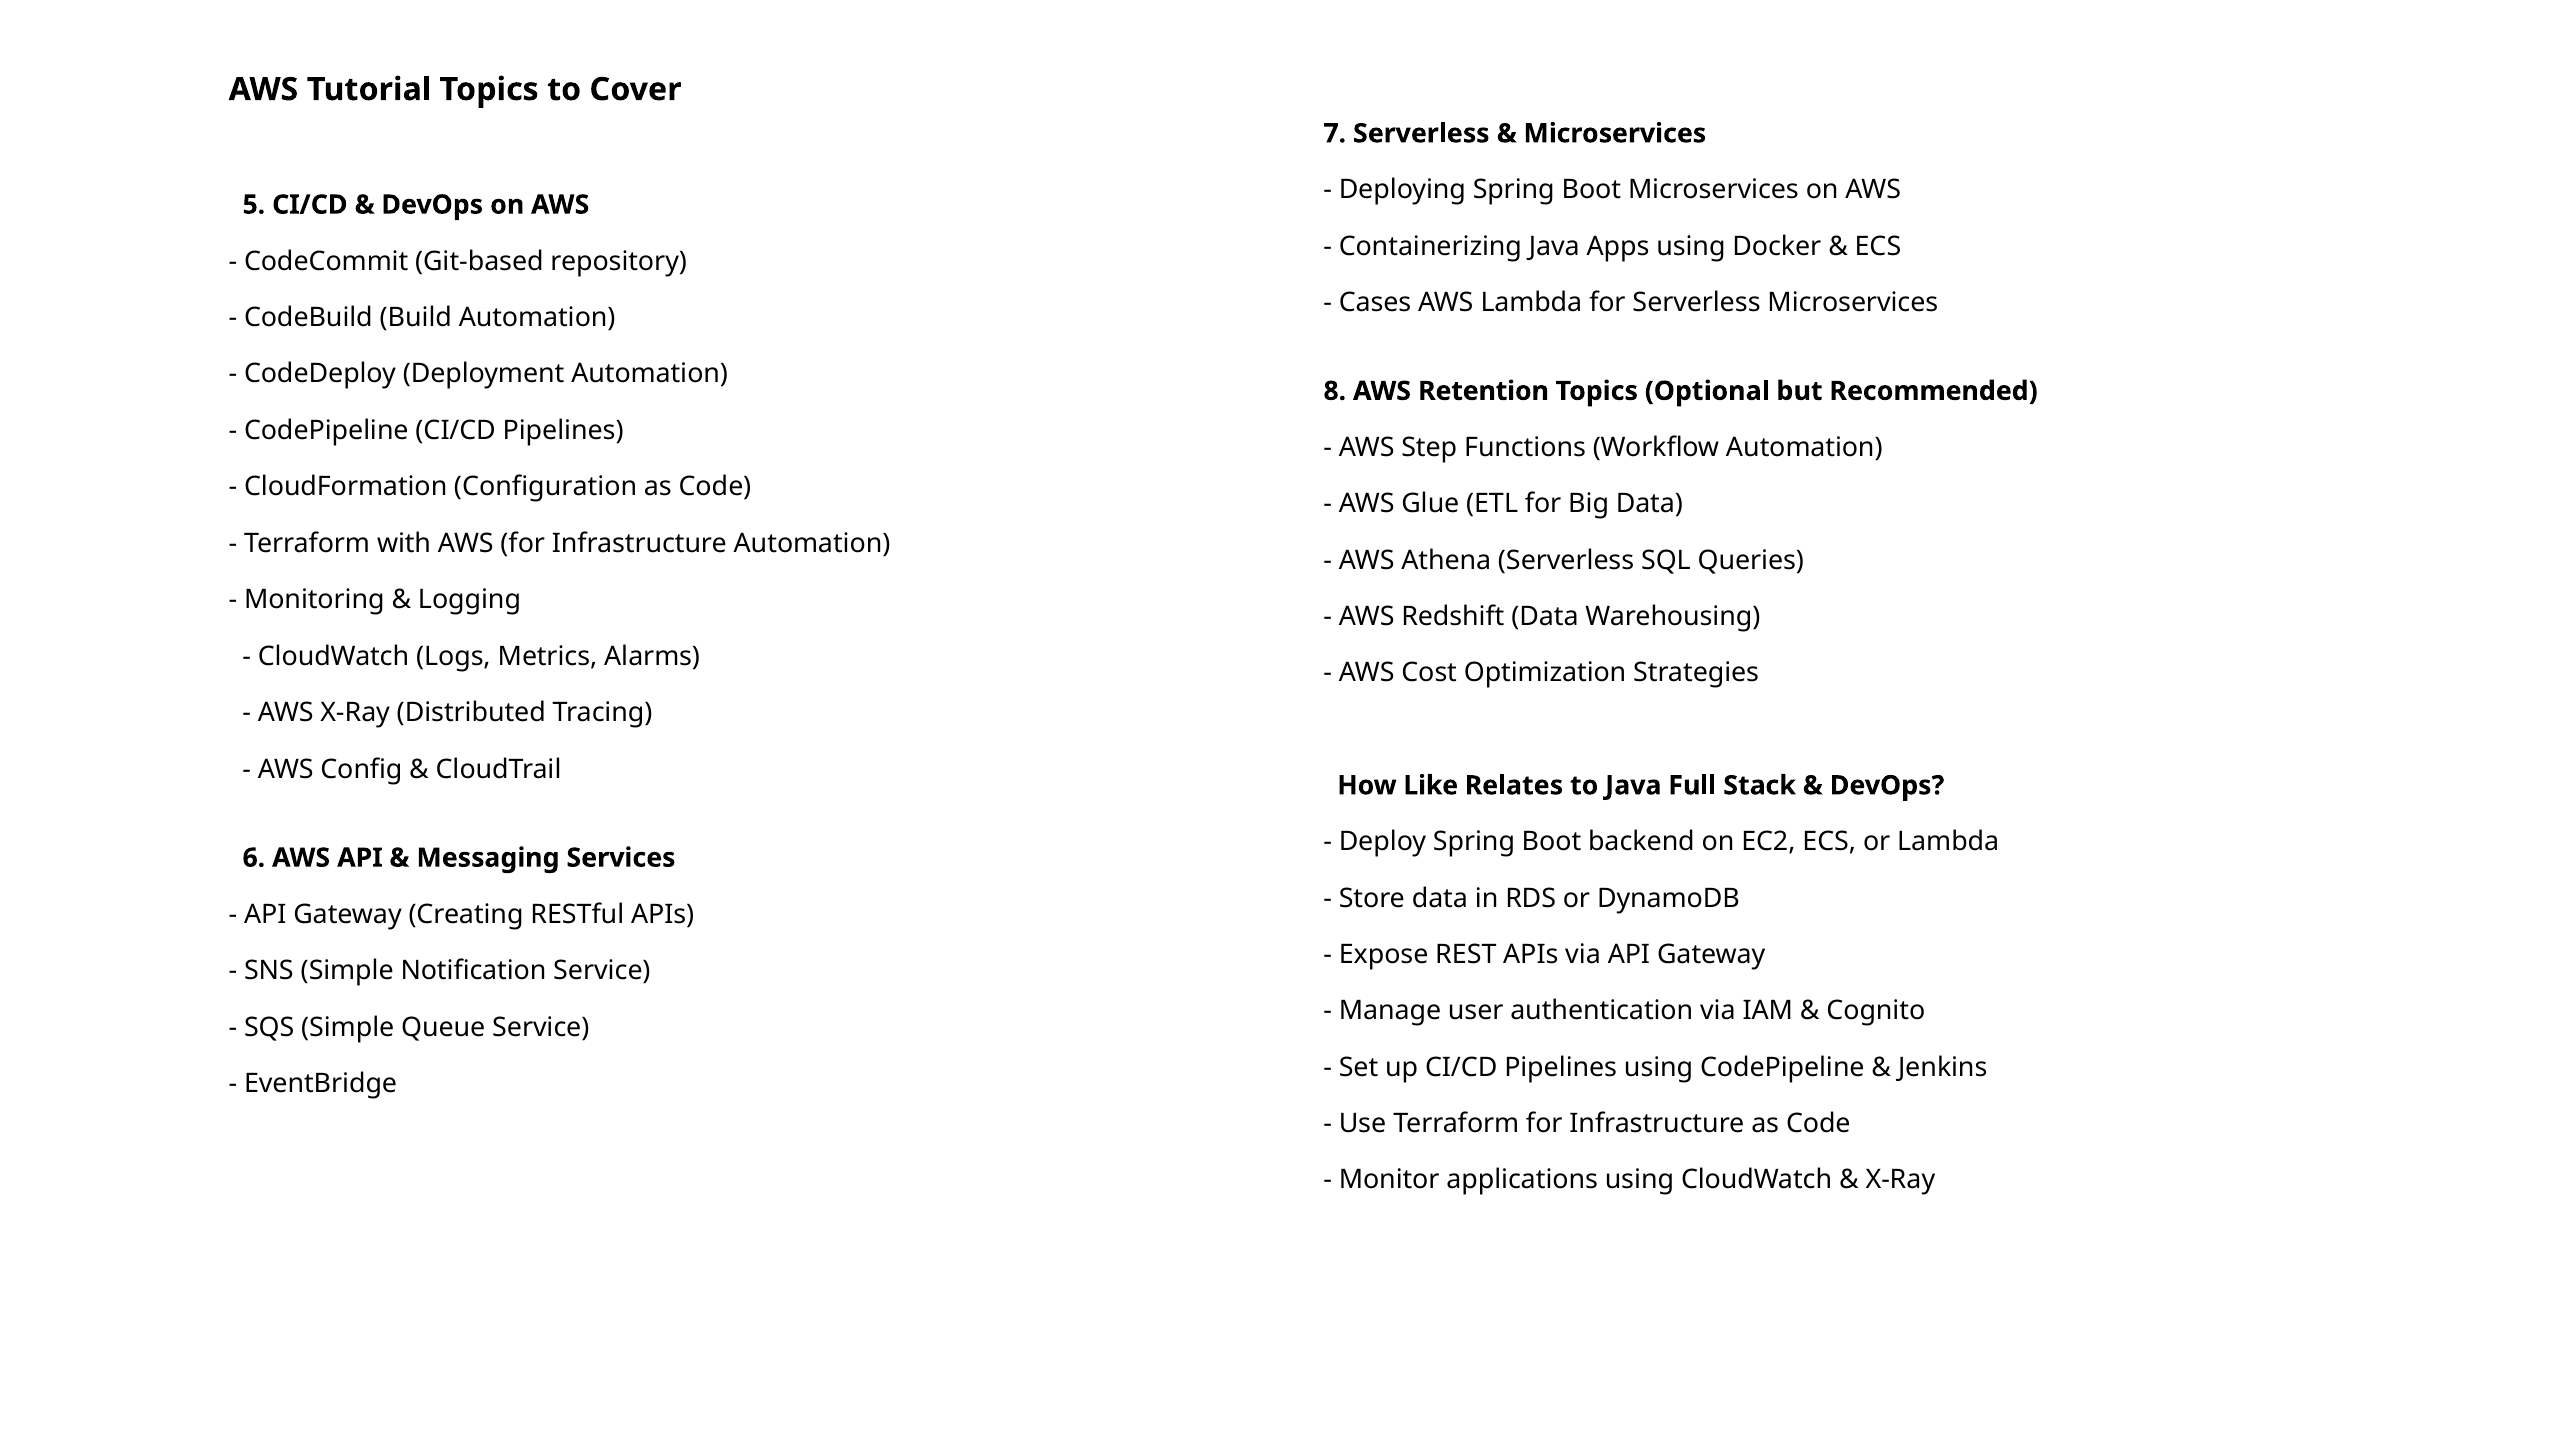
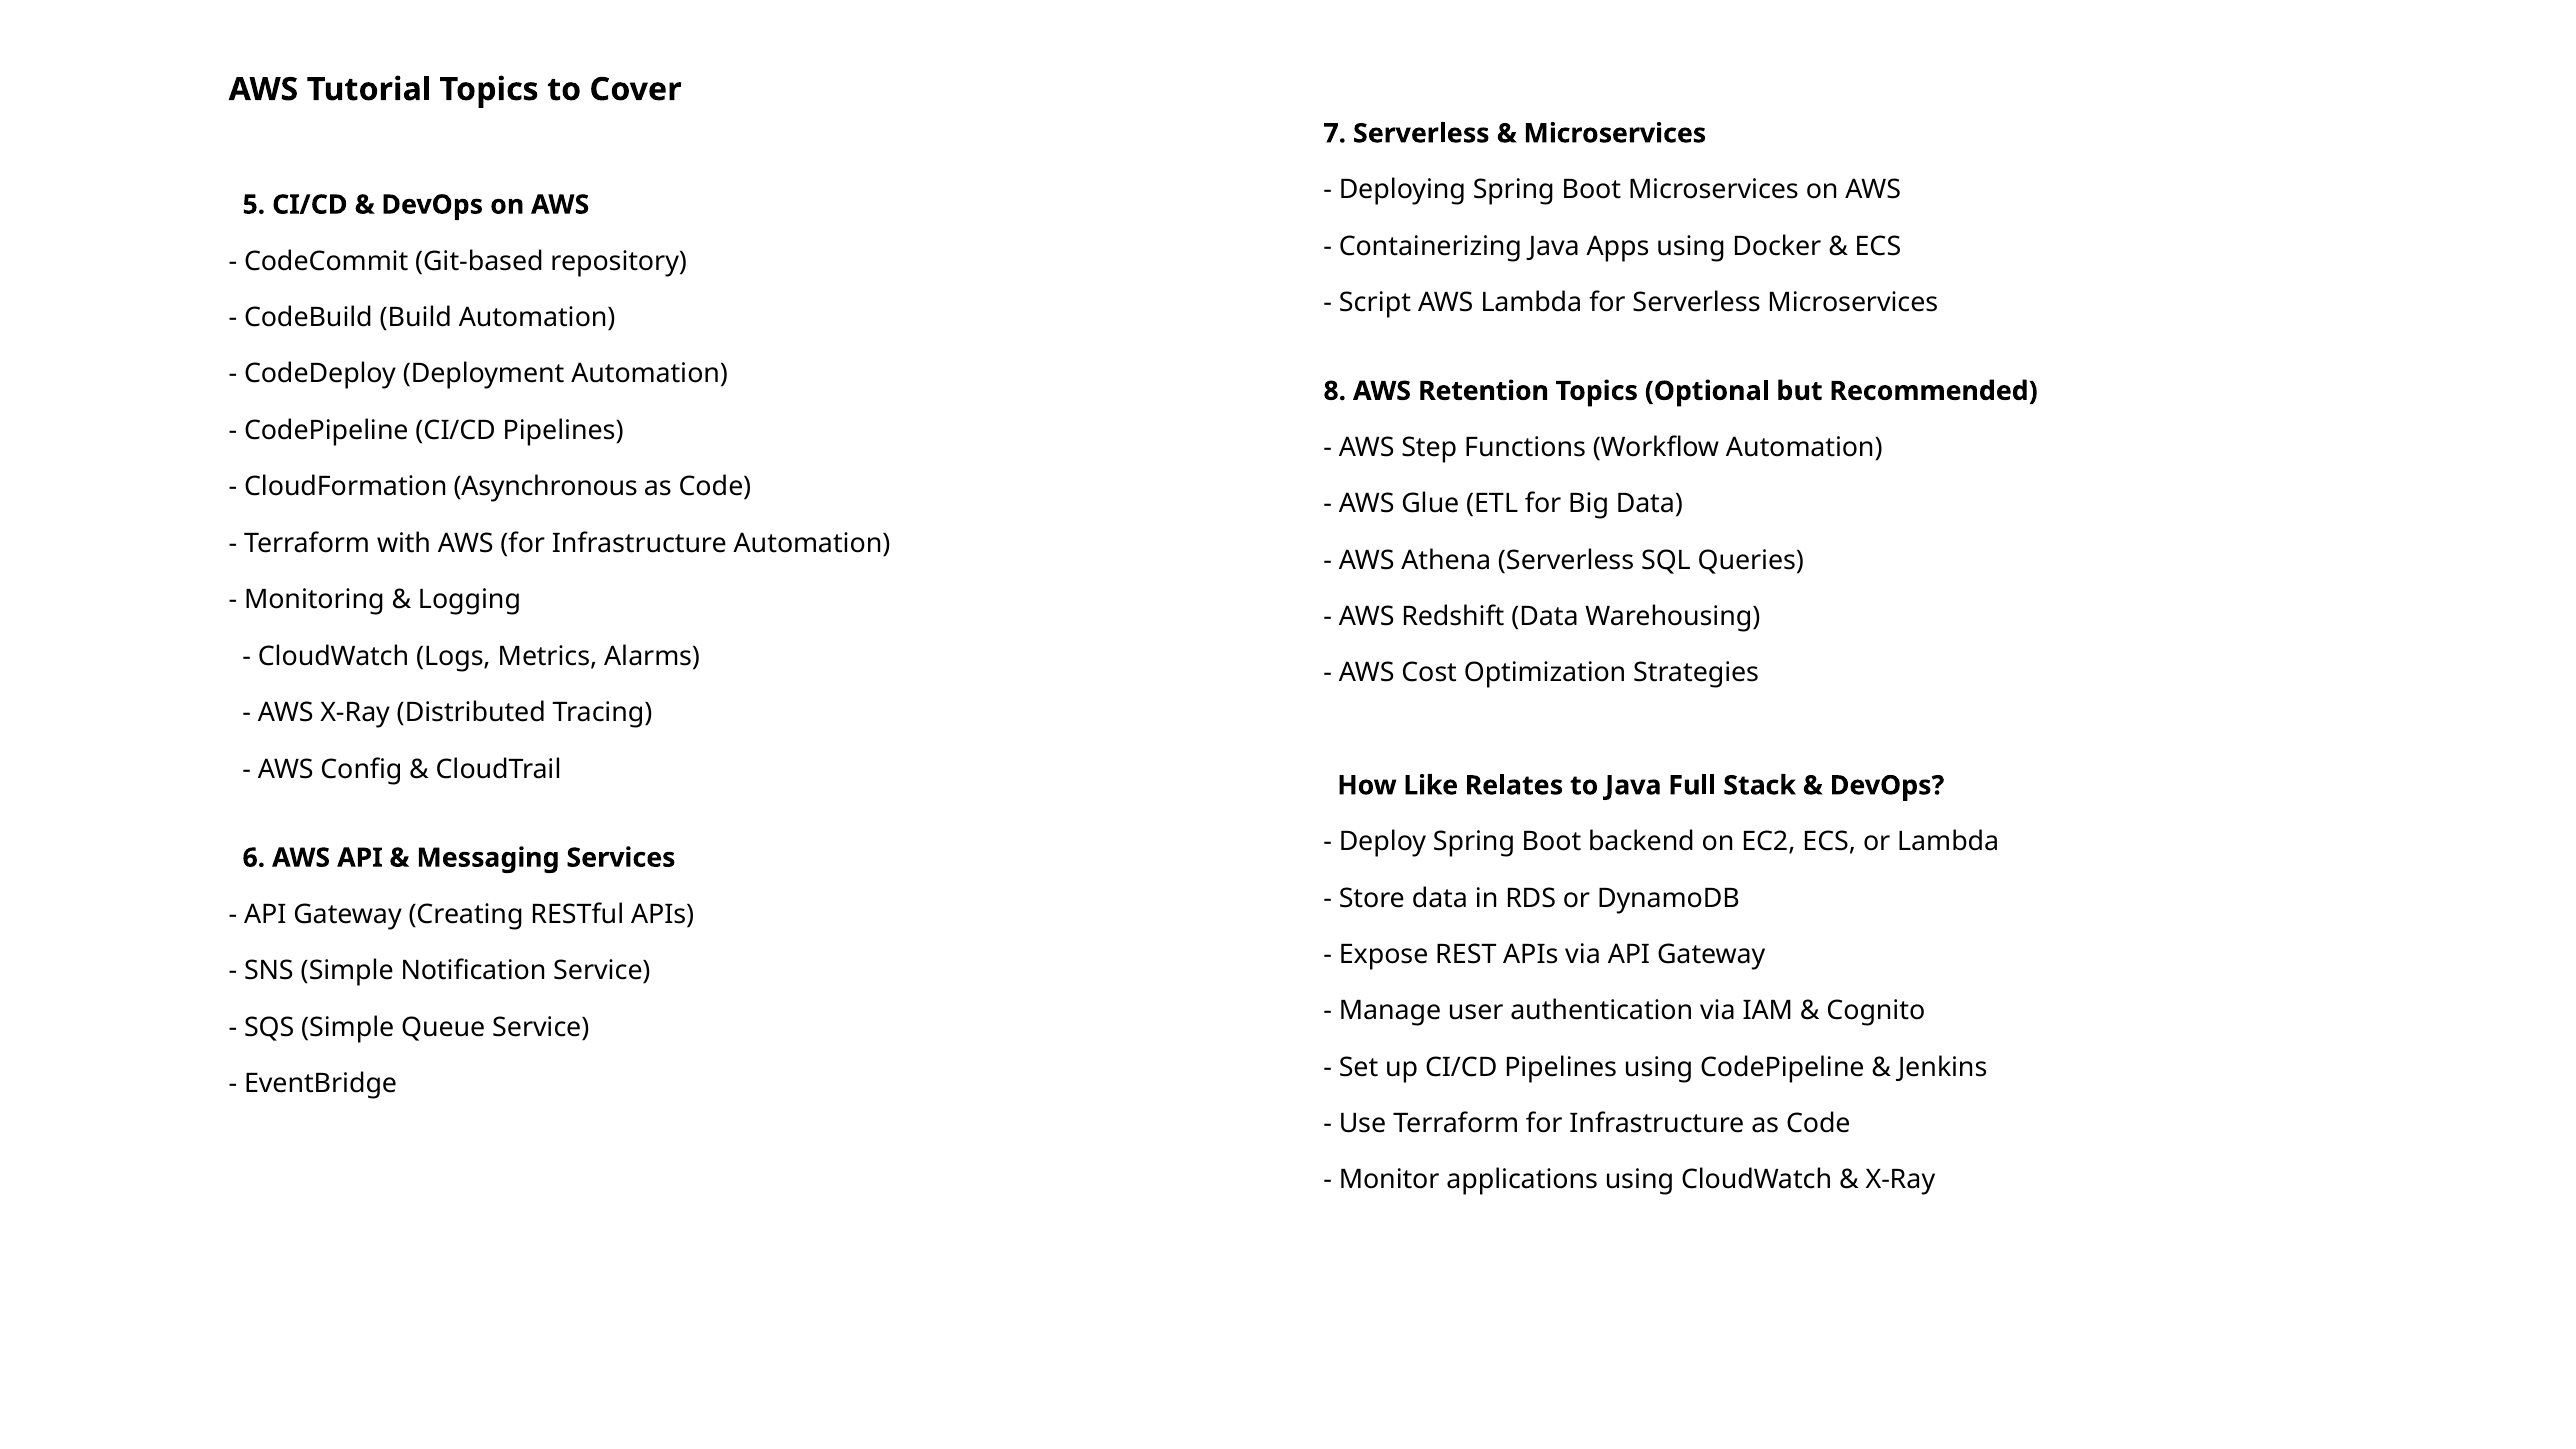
Cases: Cases -> Script
Configuration: Configuration -> Asynchronous
